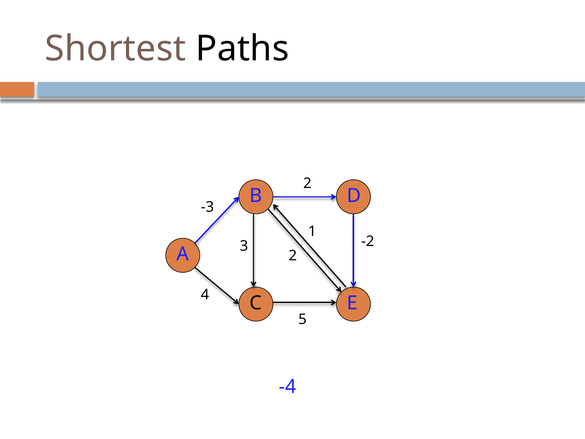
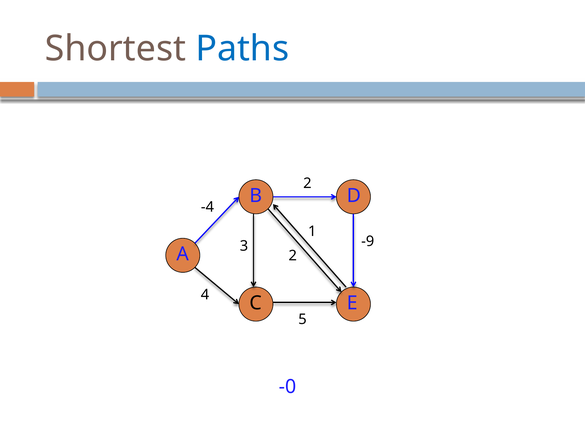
Paths colour: black -> blue
-3: -3 -> -4
-2: -2 -> -9
-4: -4 -> -0
